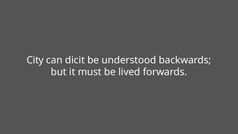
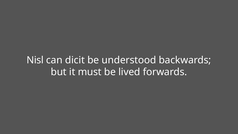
City: City -> Nisl
